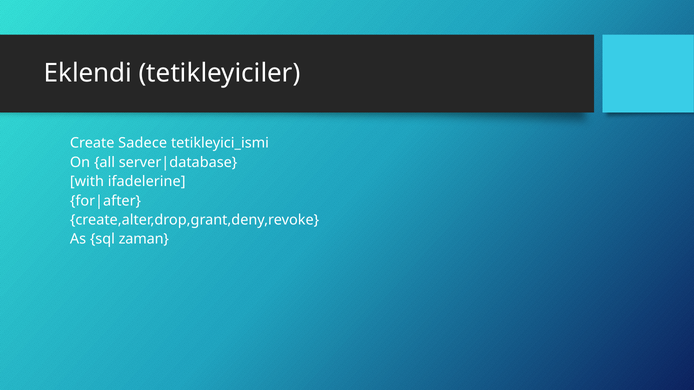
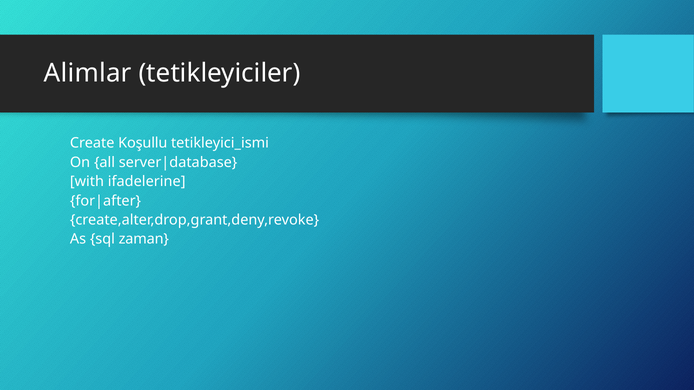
Eklendi: Eklendi -> Alimlar
Sadece: Sadece -> Koşullu
